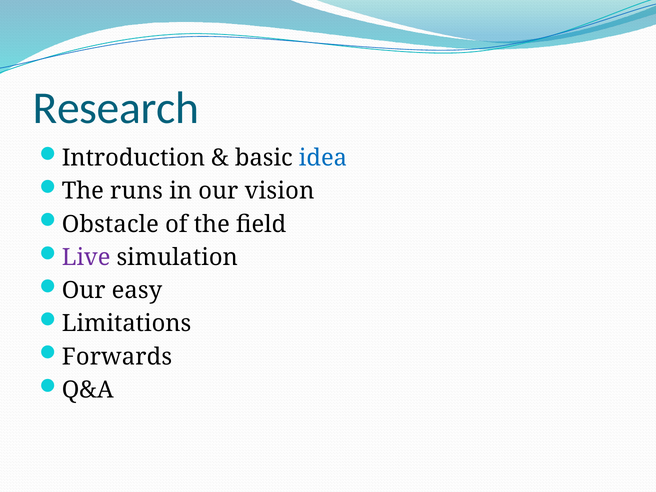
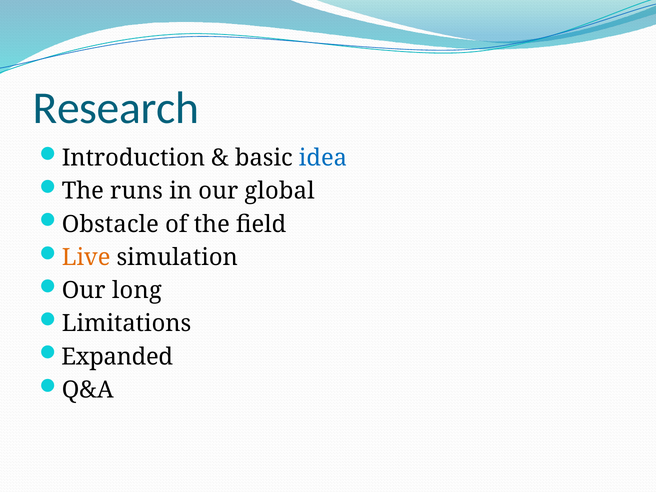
vision: vision -> global
Live colour: purple -> orange
easy: easy -> long
Forwards: Forwards -> Expanded
